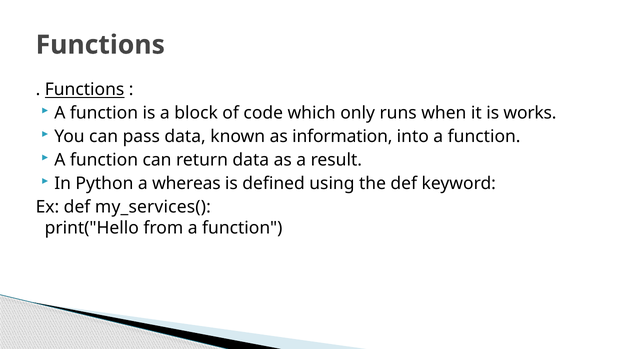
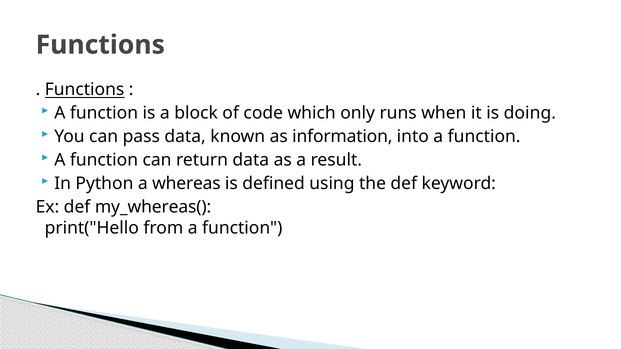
works: works -> doing
my_services(: my_services( -> my_whereas(
